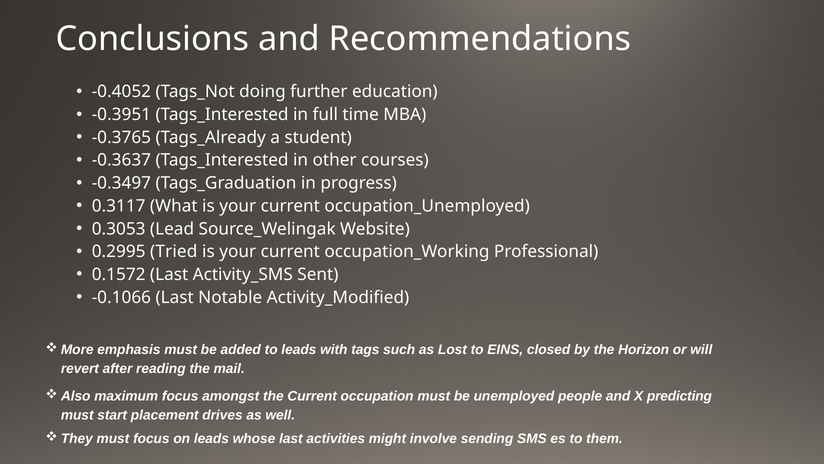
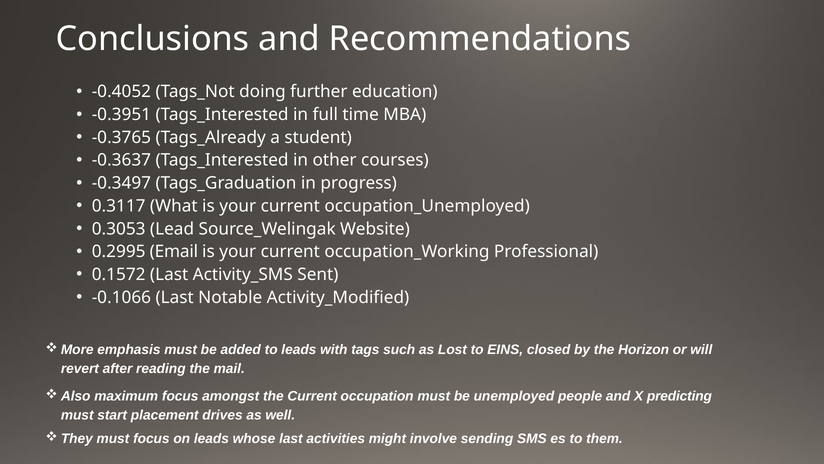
Tried: Tried -> Email
